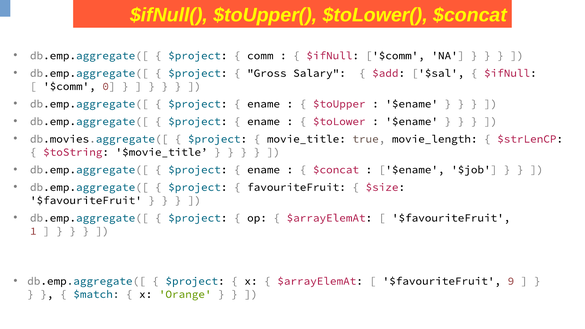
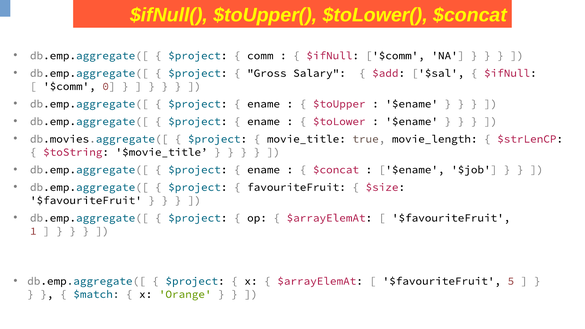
9: 9 -> 5
